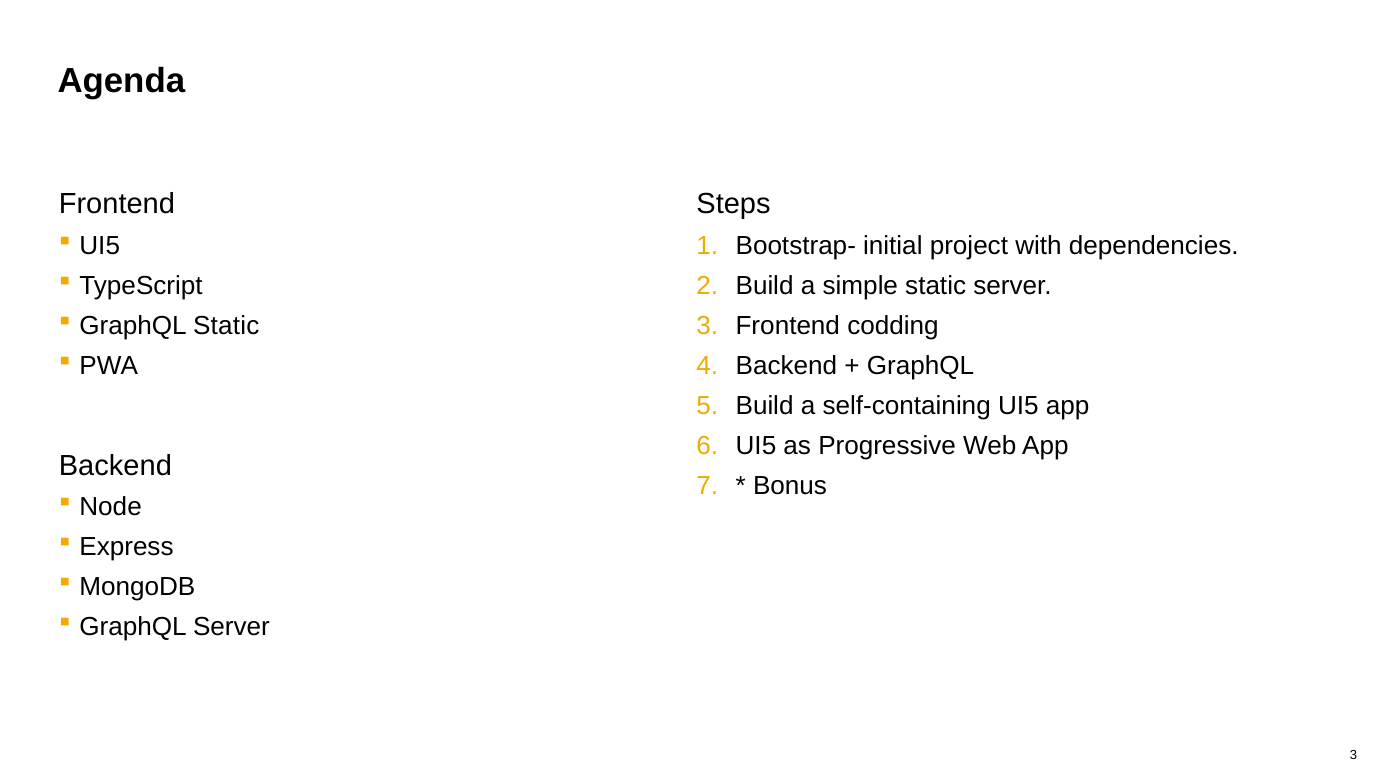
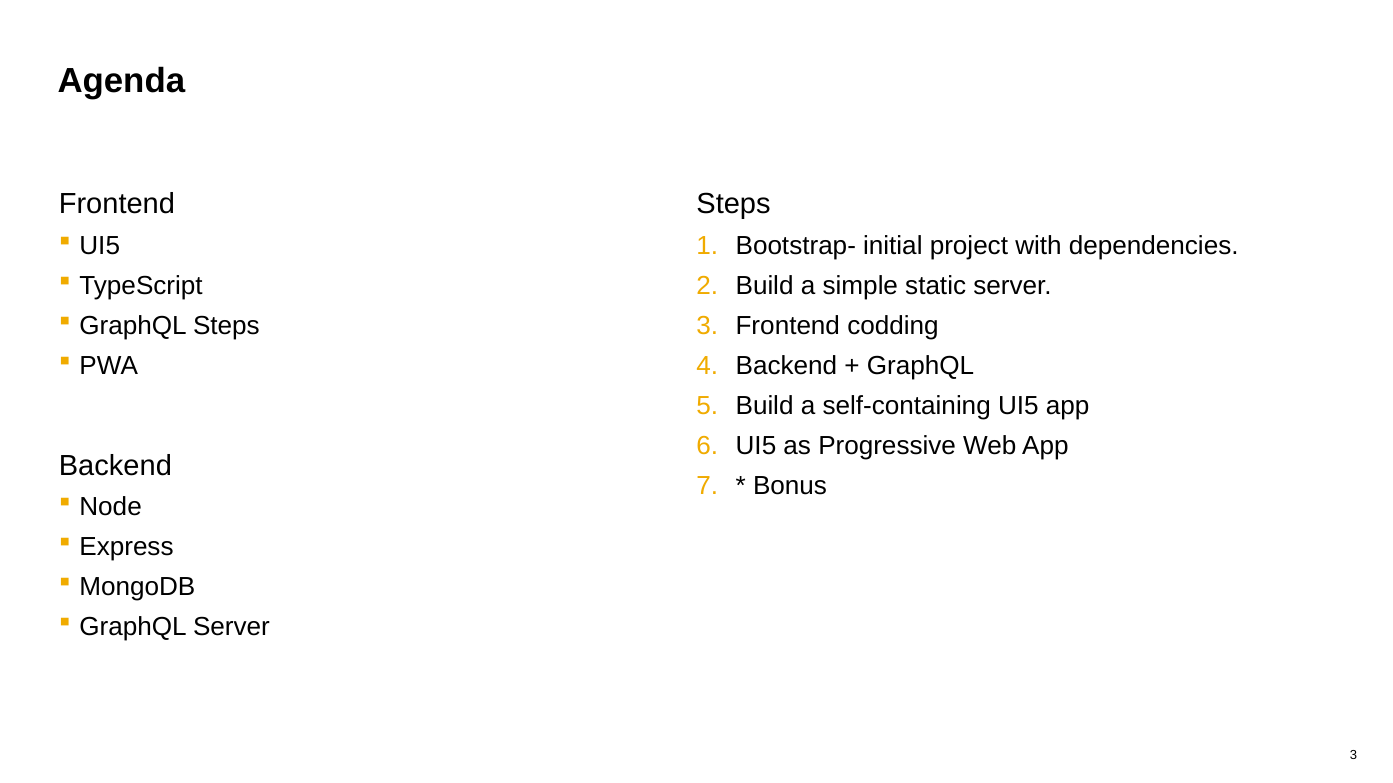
GraphQL Static: Static -> Steps
